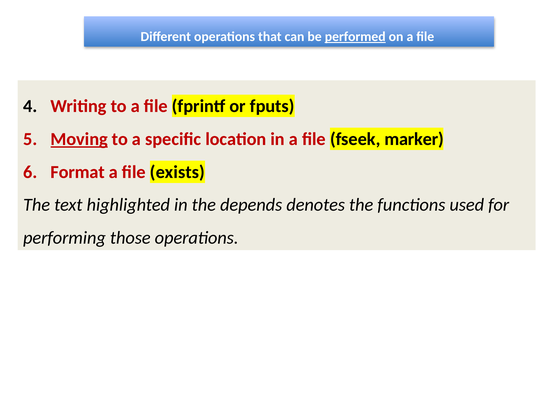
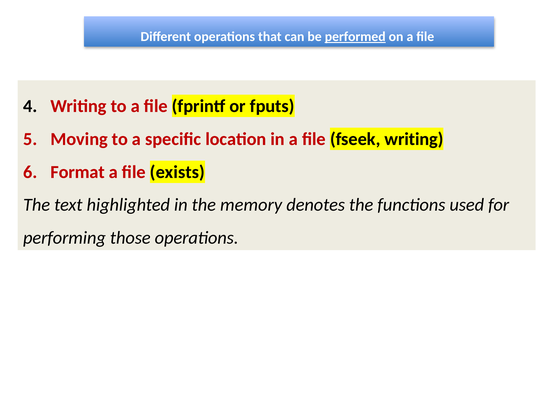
Moving underline: present -> none
fseek marker: marker -> writing
depends: depends -> memory
